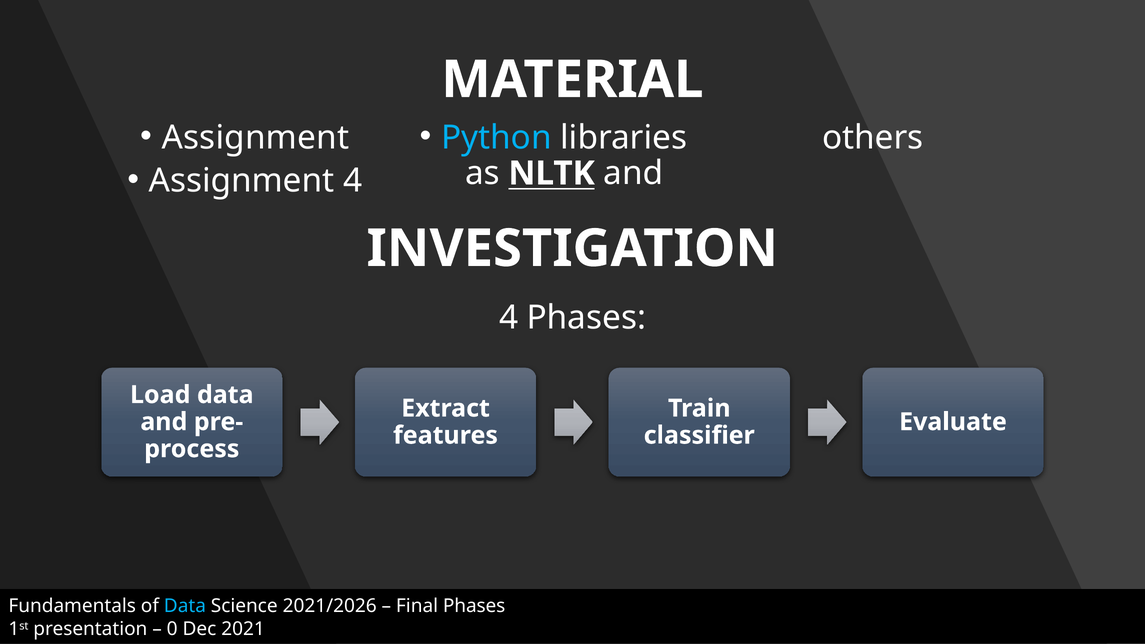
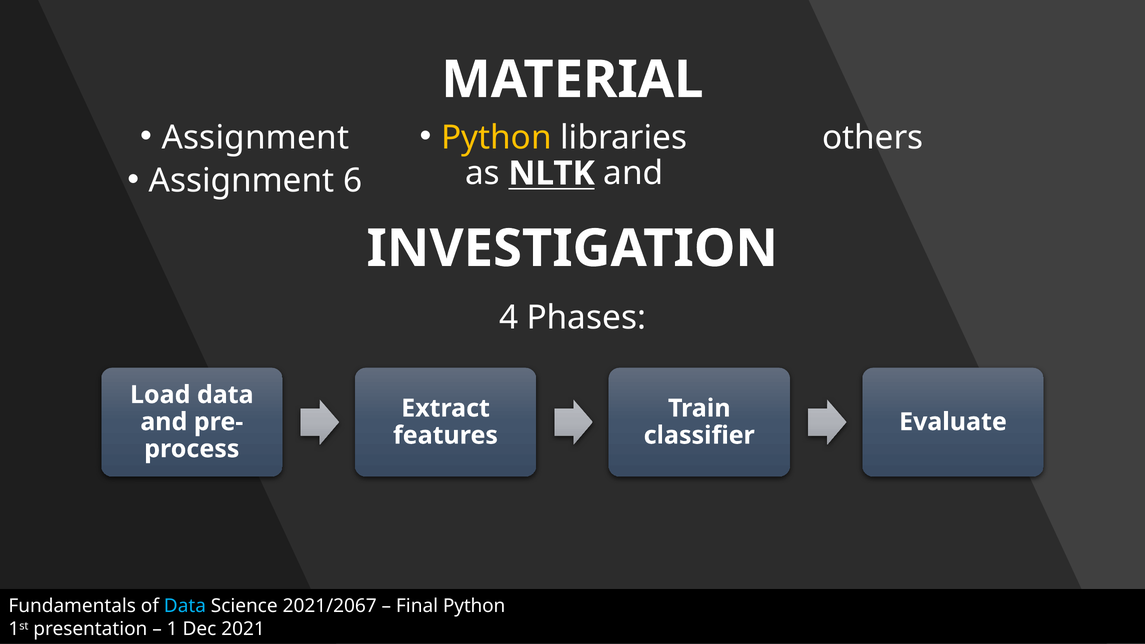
Python at (496, 138) colour: light blue -> yellow
Assignment 4: 4 -> 6
2021/2026: 2021/2026 -> 2021/2067
Final Phases: Phases -> Python
0: 0 -> 1
